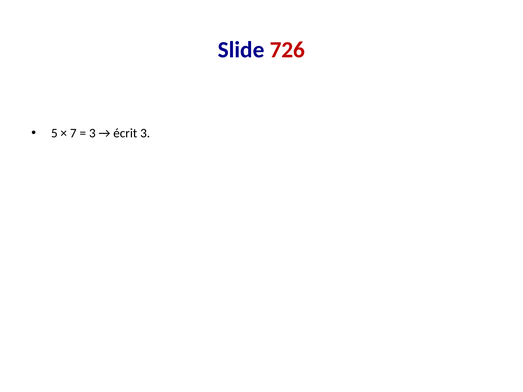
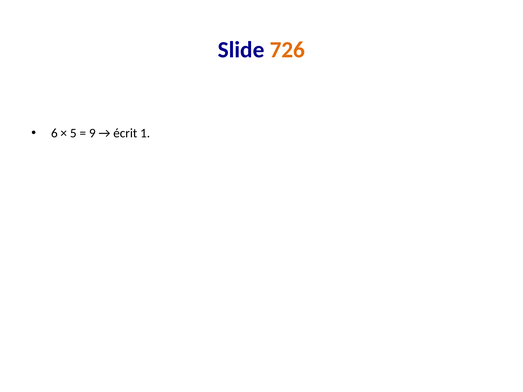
726 colour: red -> orange
5: 5 -> 6
7: 7 -> 5
3 at (92, 133): 3 -> 9
écrit 3: 3 -> 1
